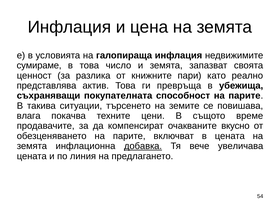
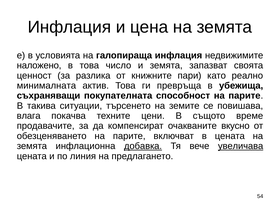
сумираме: сумираме -> наложено
представлява: представлява -> минималната
увеличава underline: none -> present
